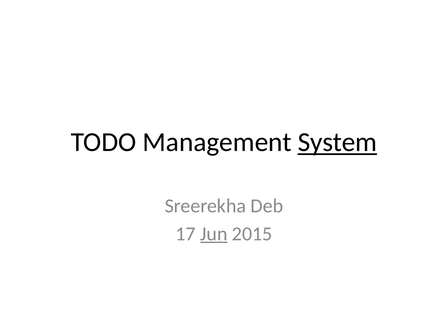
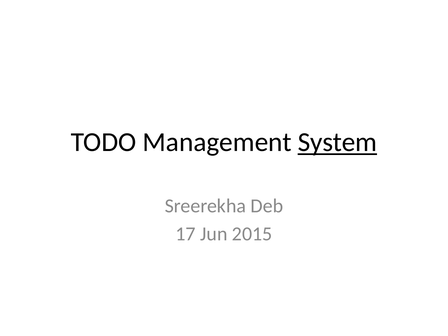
Jun underline: present -> none
